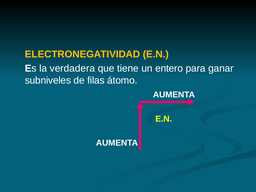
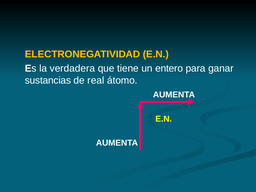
subniveles: subniveles -> sustancias
filas: filas -> real
